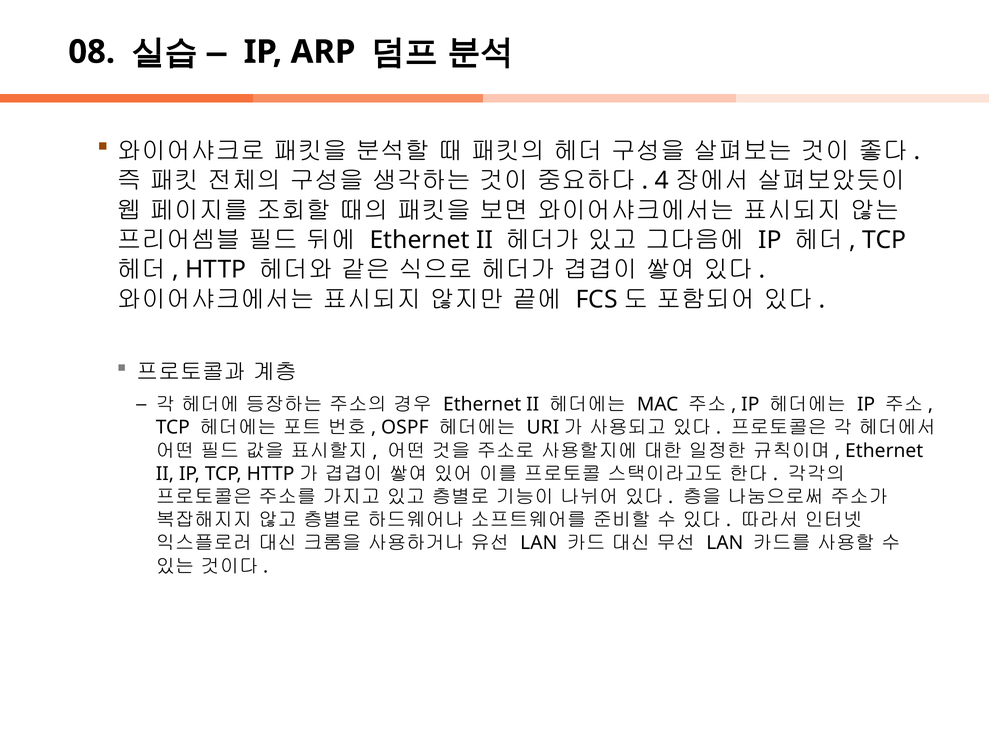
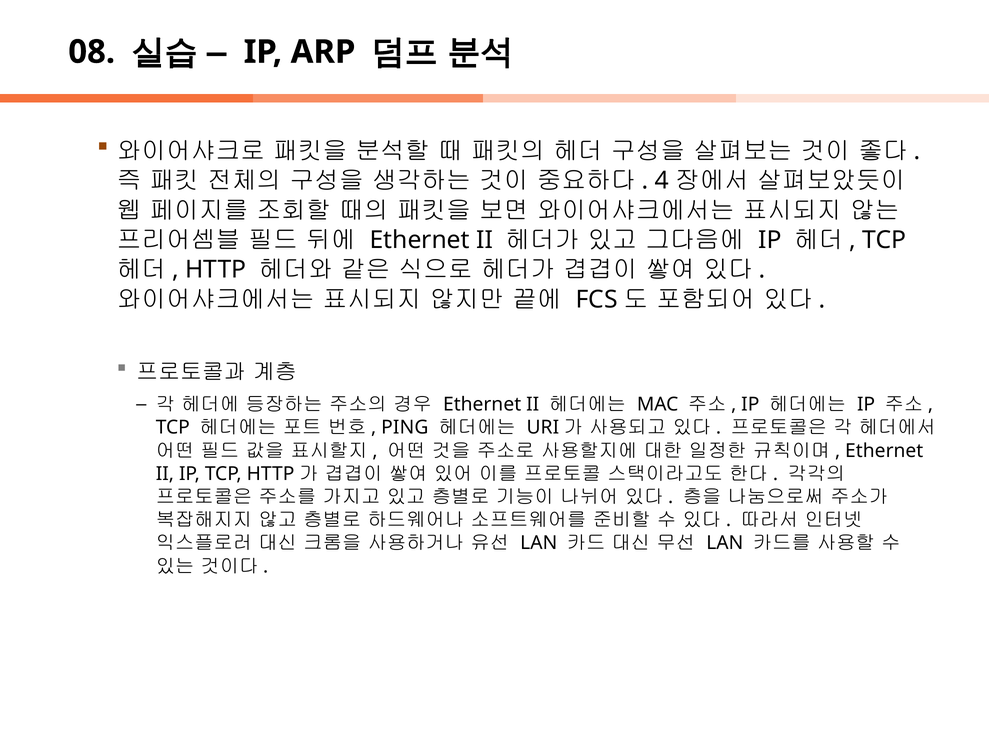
OSPF: OSPF -> PING
